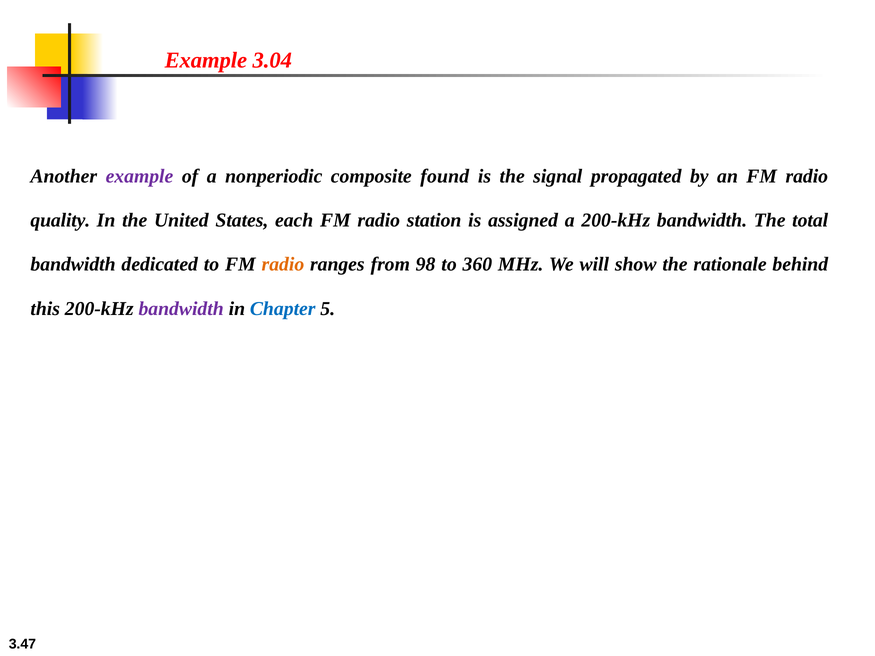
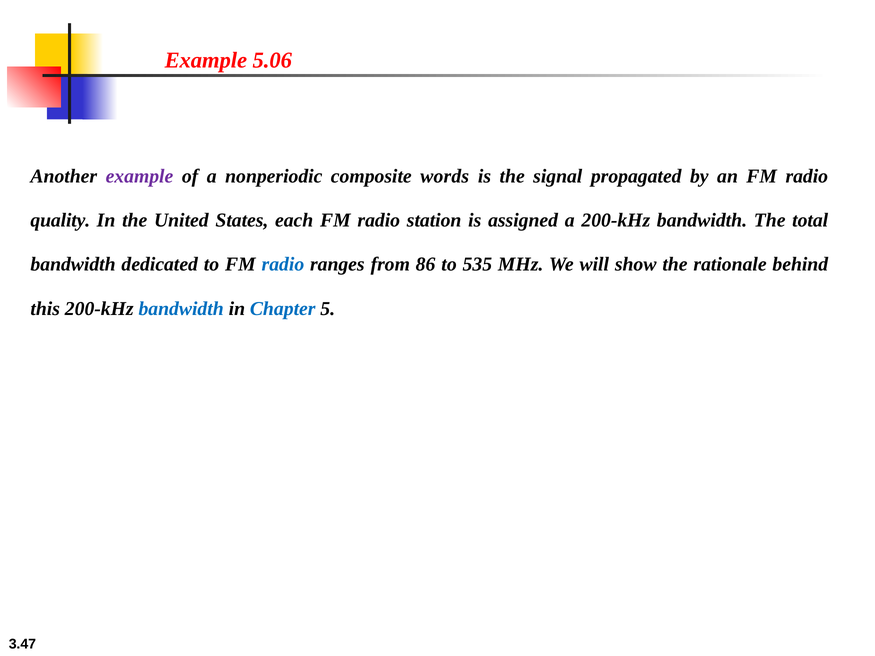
3.04: 3.04 -> 5.06
found: found -> words
radio at (283, 265) colour: orange -> blue
98: 98 -> 86
360: 360 -> 535
bandwidth at (181, 309) colour: purple -> blue
